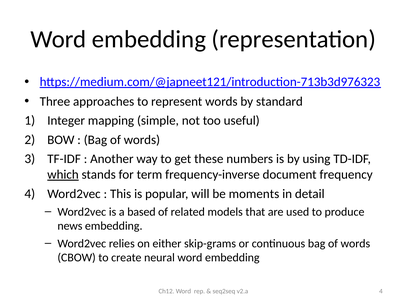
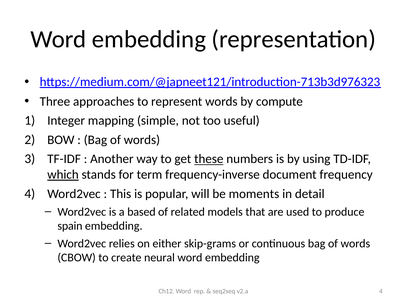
standard: standard -> compute
these underline: none -> present
news: news -> spain
